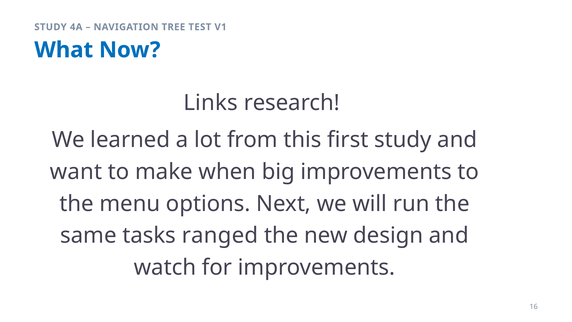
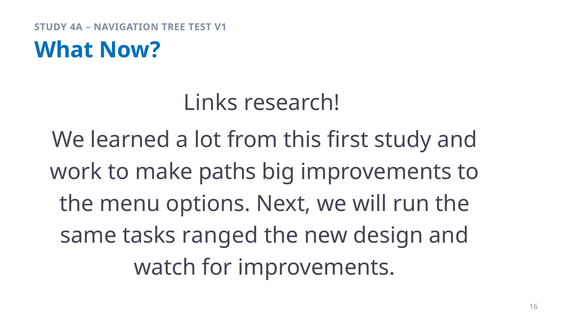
want: want -> work
when: when -> paths
